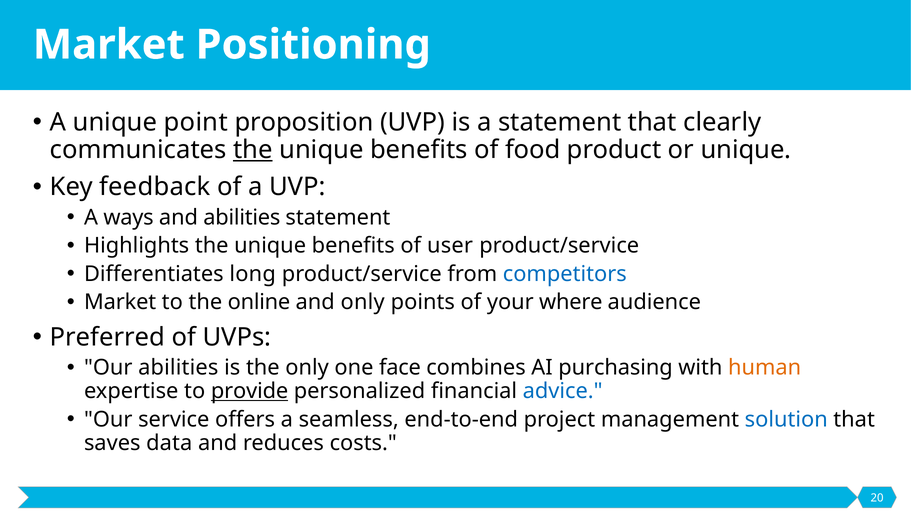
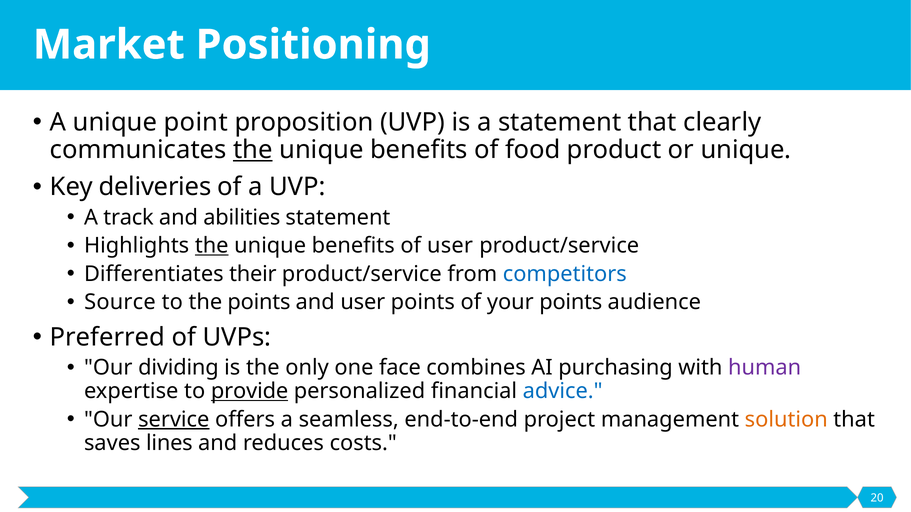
feedback: feedback -> deliveries
ways: ways -> track
the at (212, 246) underline: none -> present
long: long -> their
Market at (120, 302): Market -> Source
the online: online -> points
and only: only -> user
your where: where -> points
Our abilities: abilities -> dividing
human colour: orange -> purple
service underline: none -> present
solution colour: blue -> orange
data: data -> lines
